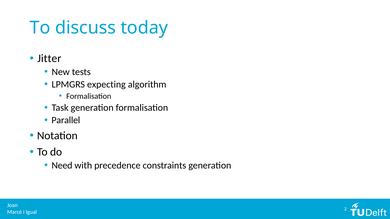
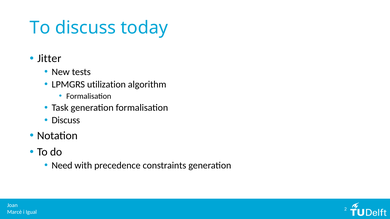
expecting: expecting -> utilization
Parallel at (66, 120): Parallel -> Discuss
